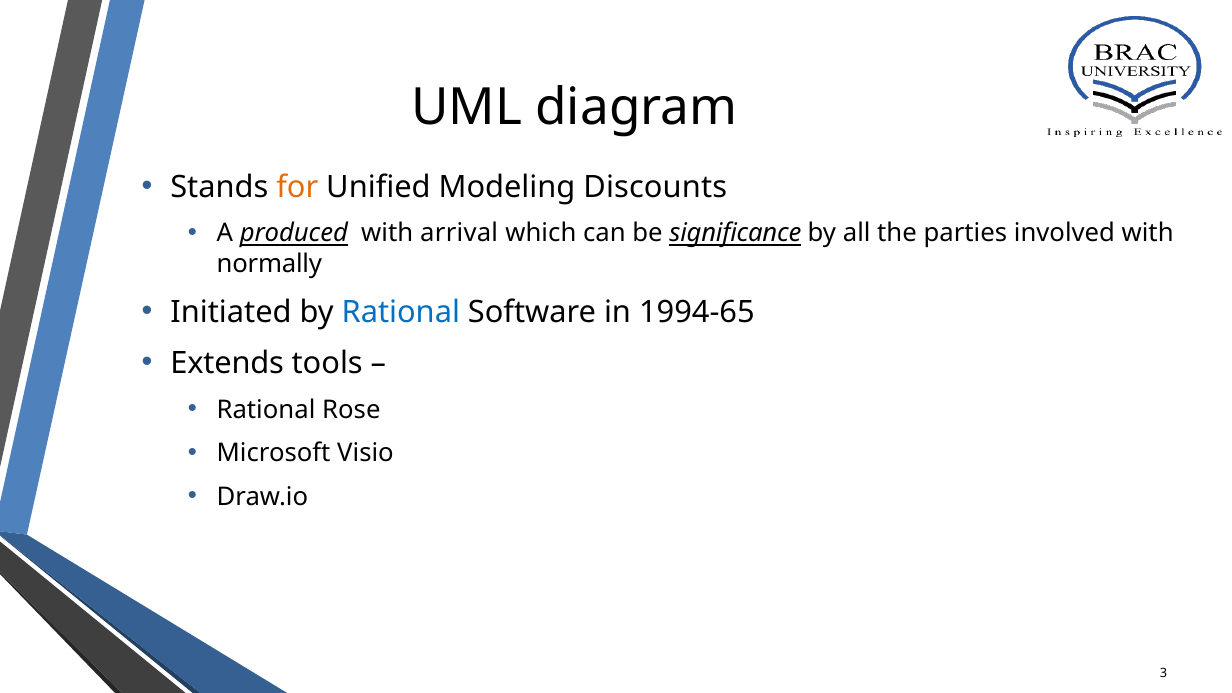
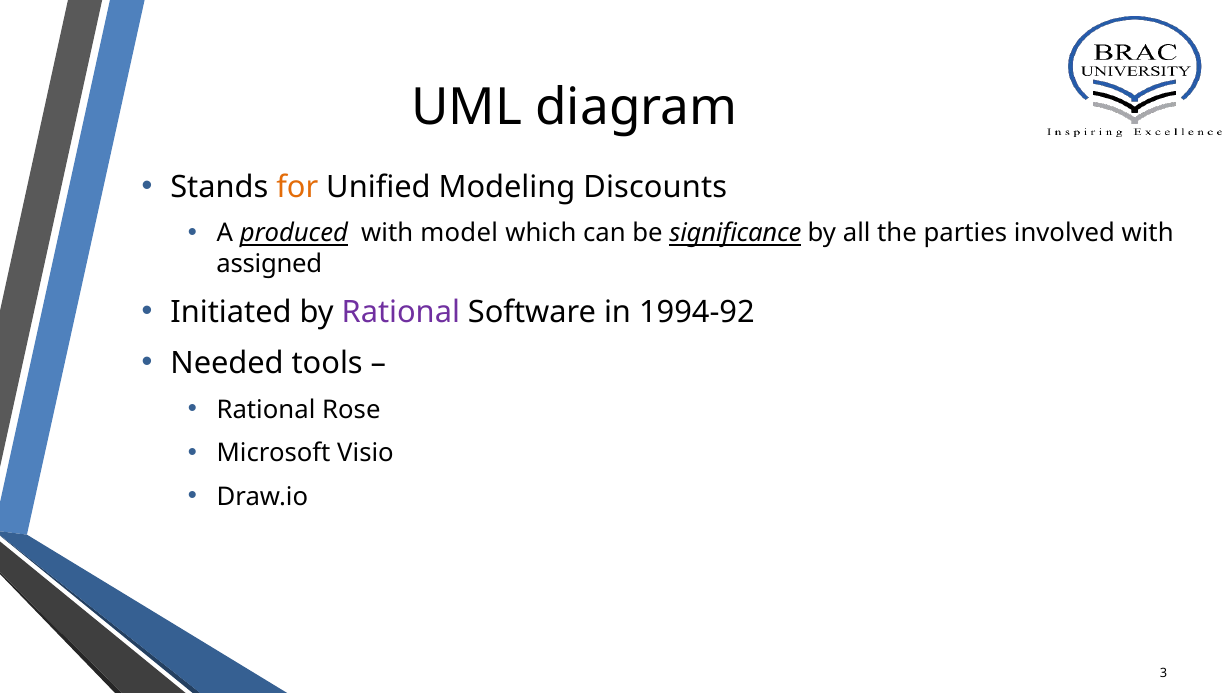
arrival: arrival -> model
normally: normally -> assigned
Rational at (401, 312) colour: blue -> purple
1994-65: 1994-65 -> 1994-92
Extends: Extends -> Needed
